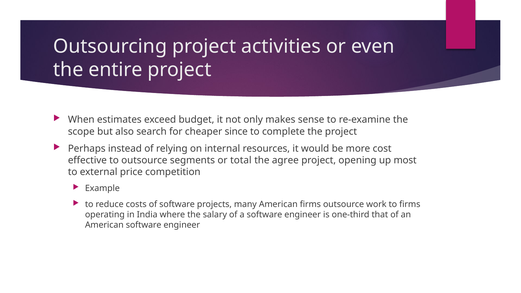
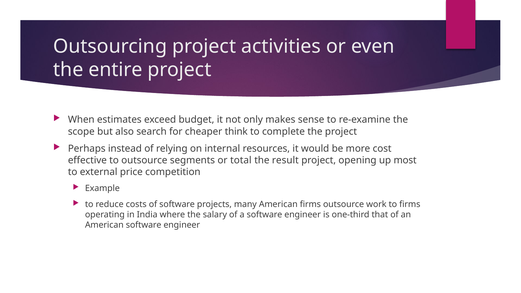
since: since -> think
agree: agree -> result
